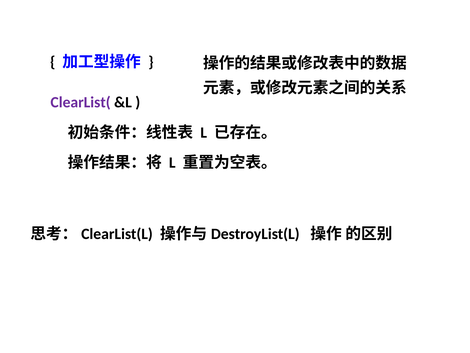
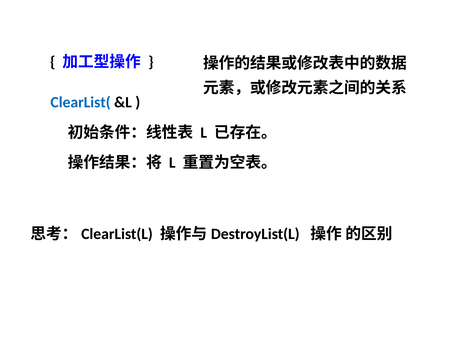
ClearList( colour: purple -> blue
